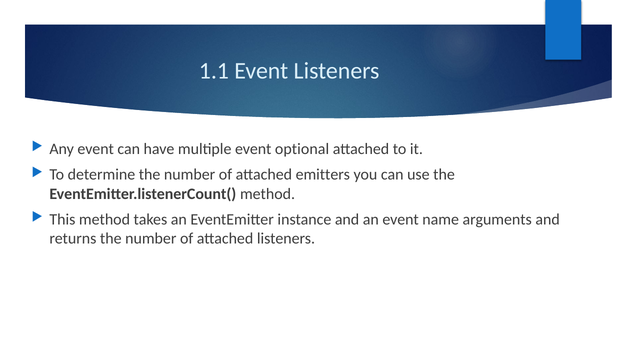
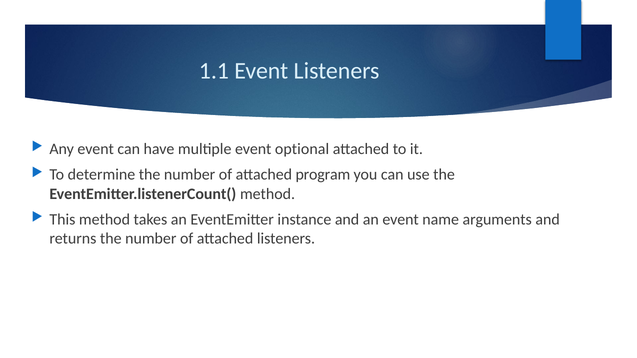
emitters: emitters -> program
